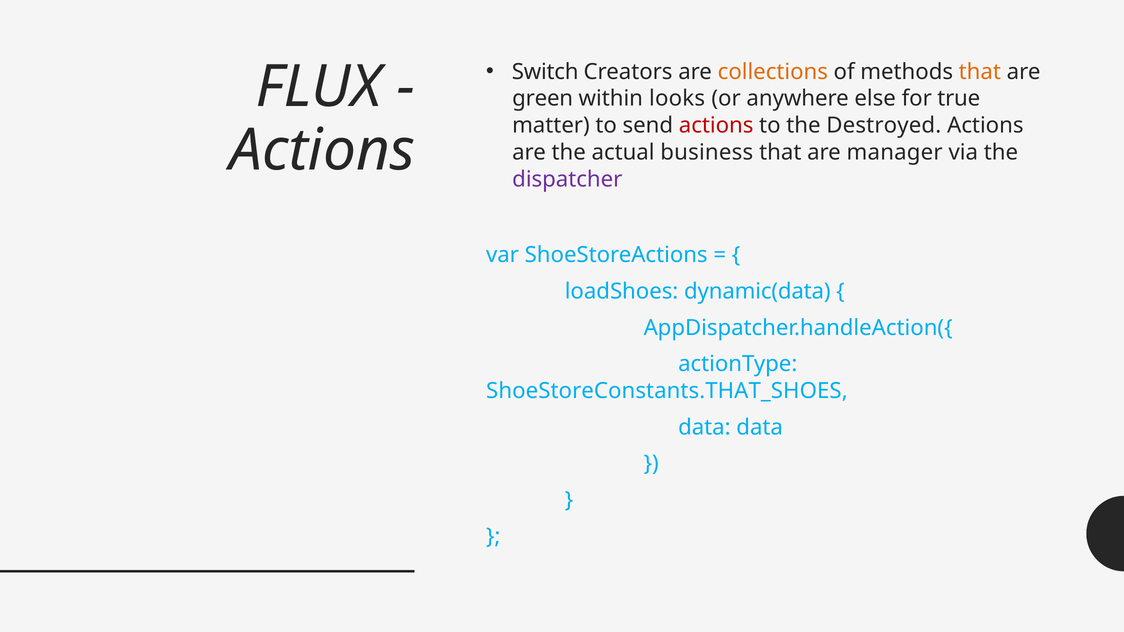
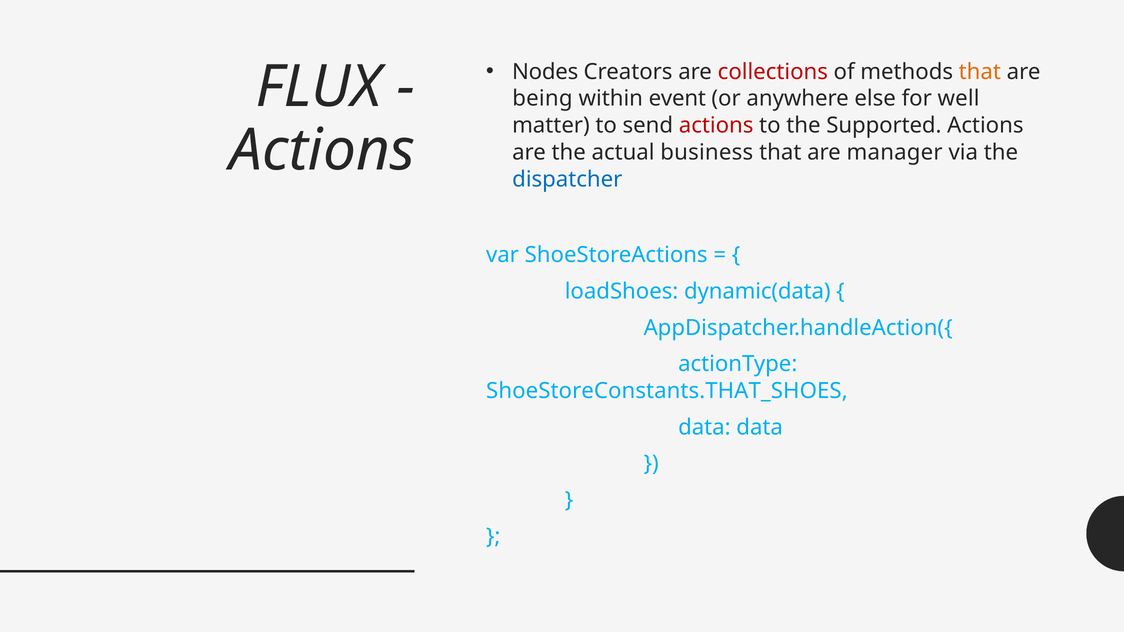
Switch: Switch -> Nodes
collections colour: orange -> red
green: green -> being
looks: looks -> event
true: true -> well
Destroyed: Destroyed -> Supported
dispatcher colour: purple -> blue
